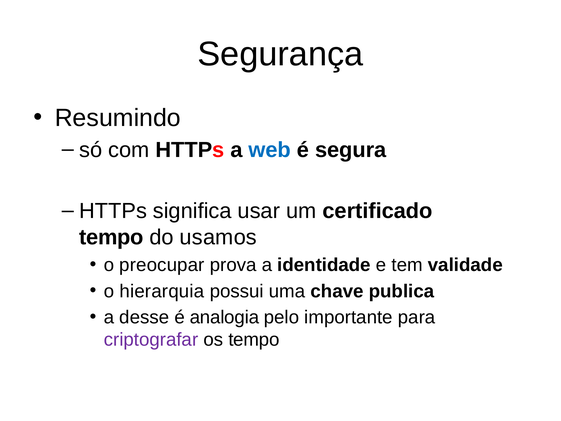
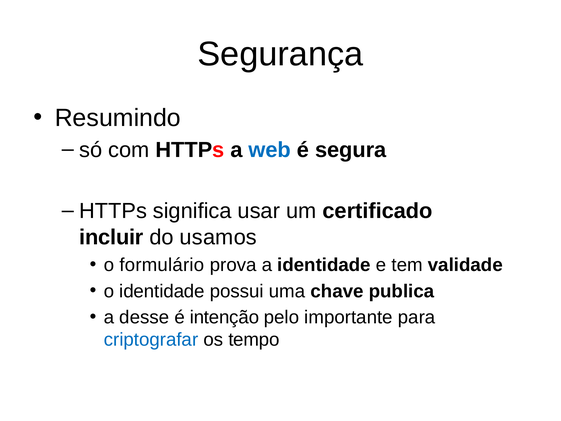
tempo at (111, 237): tempo -> incluir
preocupar: preocupar -> formulário
o hierarquia: hierarquia -> identidade
analogia: analogia -> intenção
criptografar colour: purple -> blue
